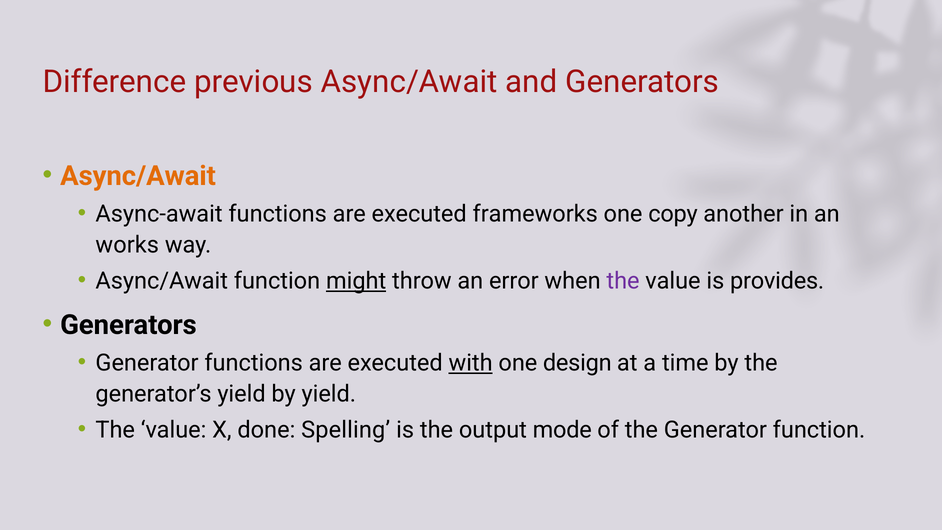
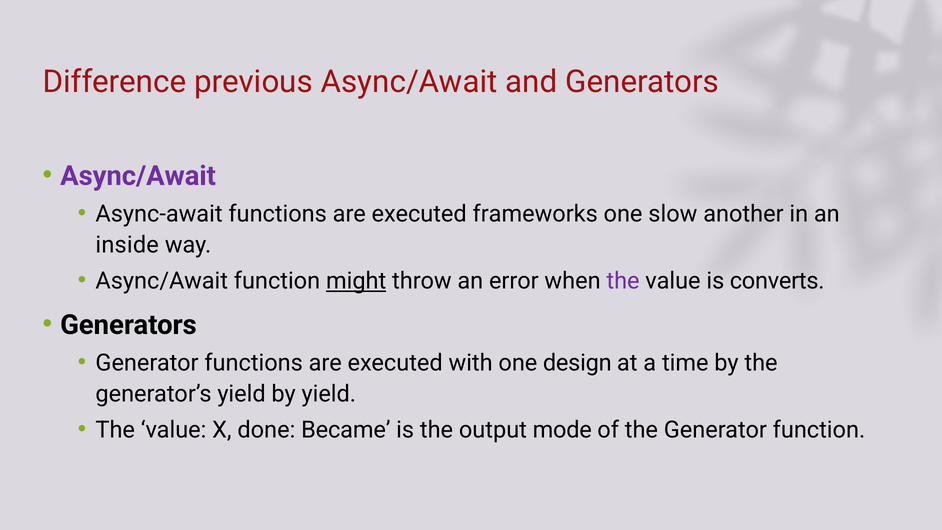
Async/Await at (138, 176) colour: orange -> purple
copy: copy -> slow
works: works -> inside
provides: provides -> converts
with underline: present -> none
Spelling: Spelling -> Became
